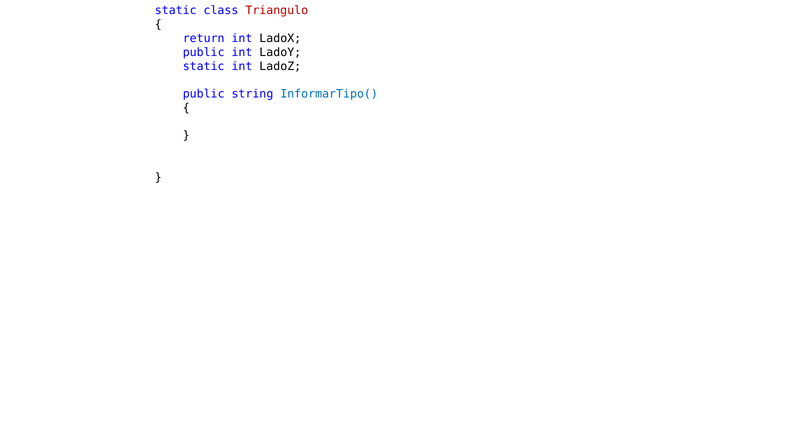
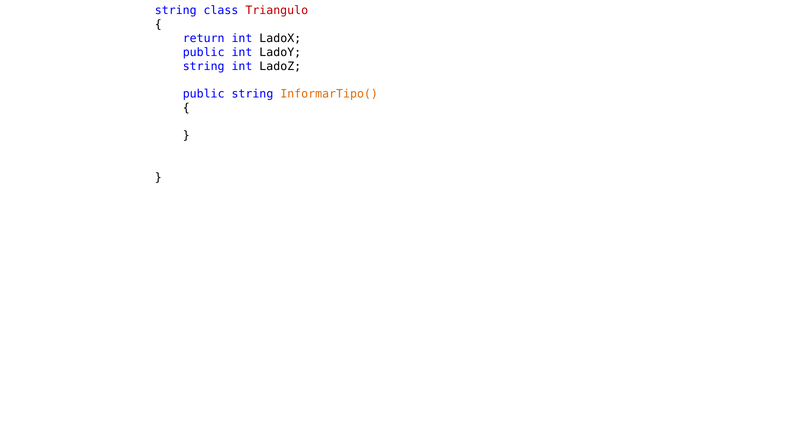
static at (176, 11): static -> string
static at (204, 66): static -> string
InformarTipo( colour: blue -> orange
